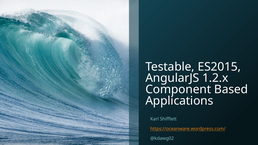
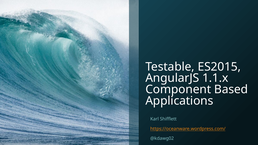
1.2.x: 1.2.x -> 1.1.x
